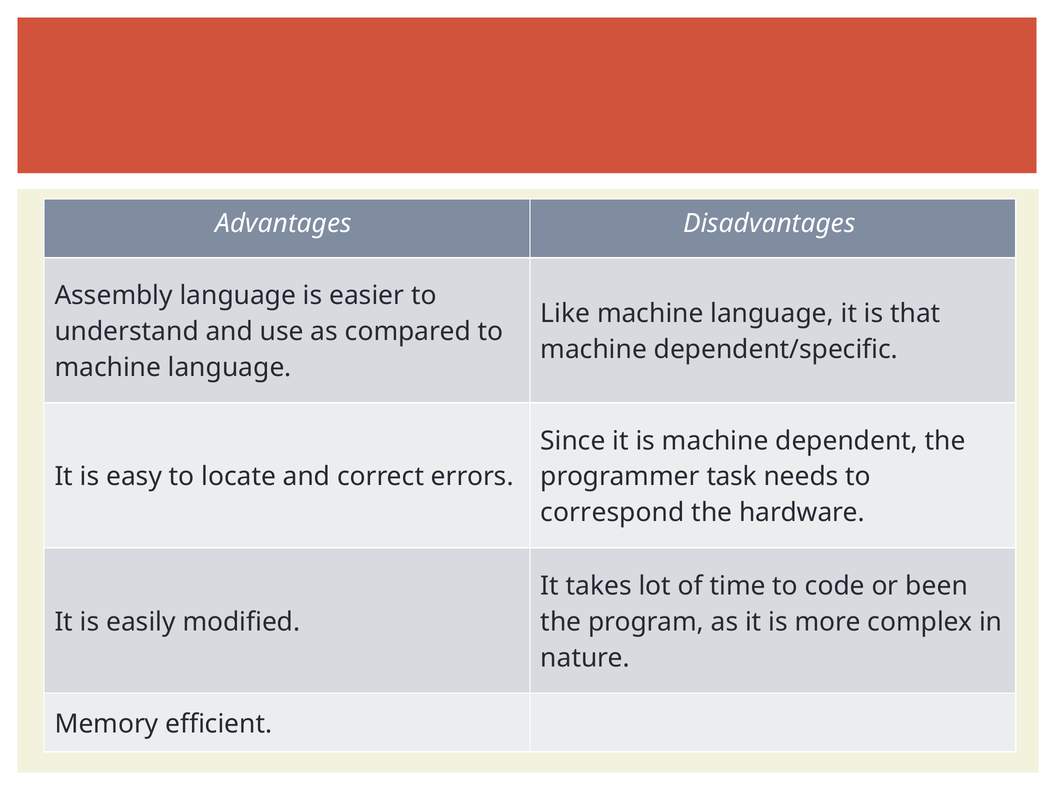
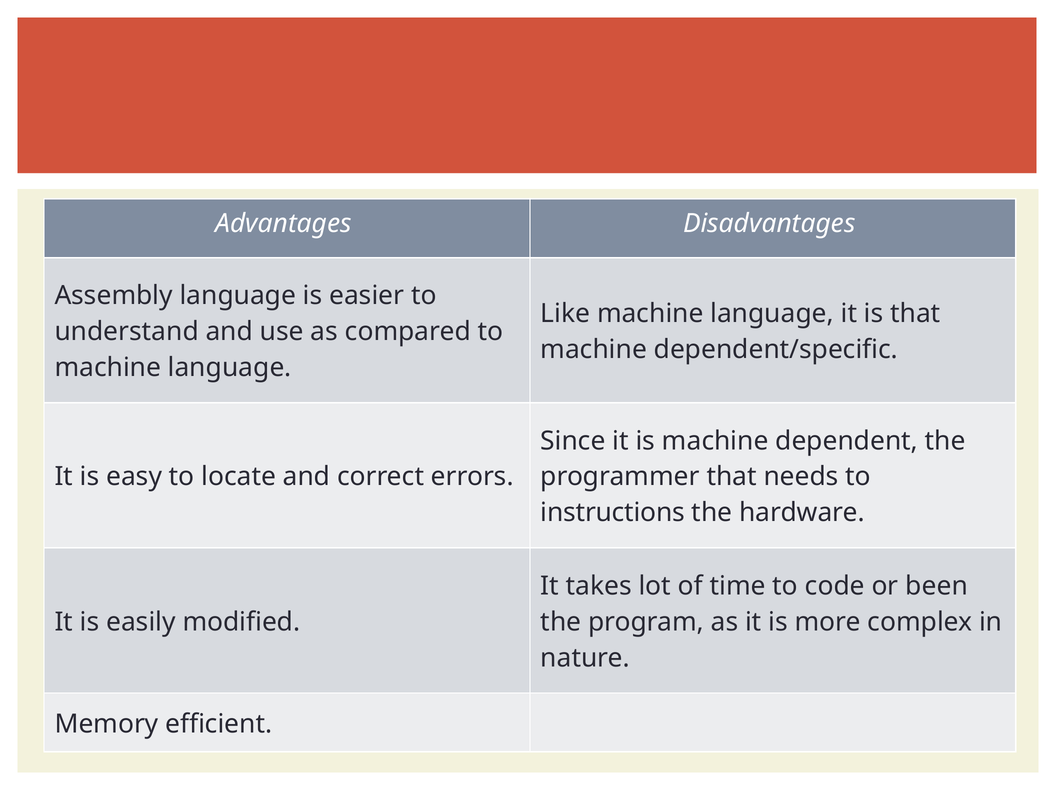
programmer task: task -> that
correspond: correspond -> instructions
